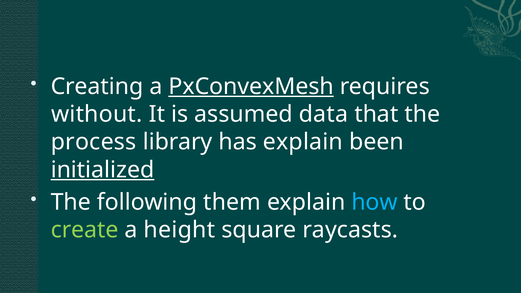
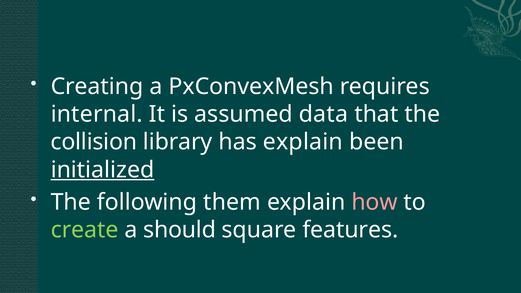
PxConvexMesh underline: present -> none
without: without -> internal
process: process -> collision
how colour: light blue -> pink
height: height -> should
raycasts: raycasts -> features
